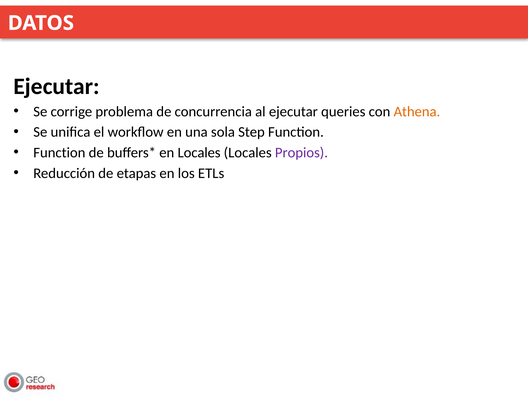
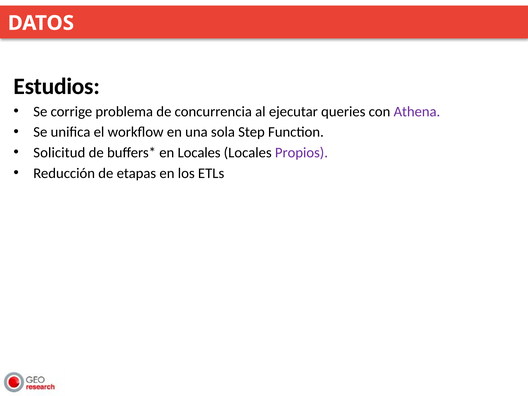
Ejecutar at (57, 86): Ejecutar -> Estudios
Athena colour: orange -> purple
Function at (59, 153): Function -> Solicitud
